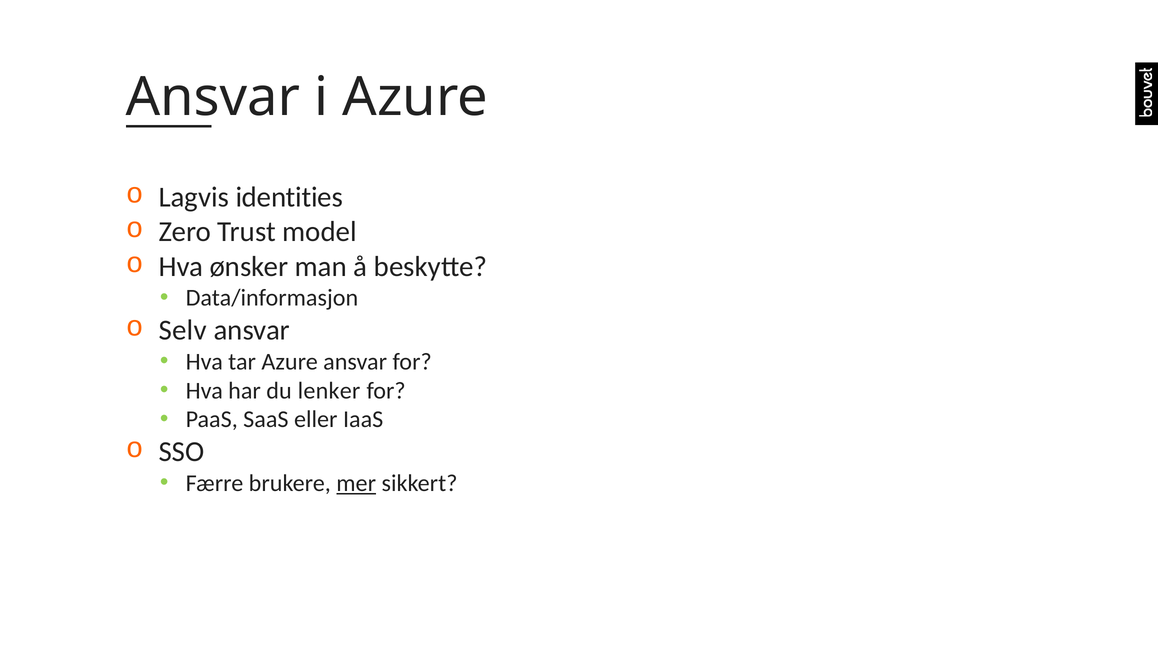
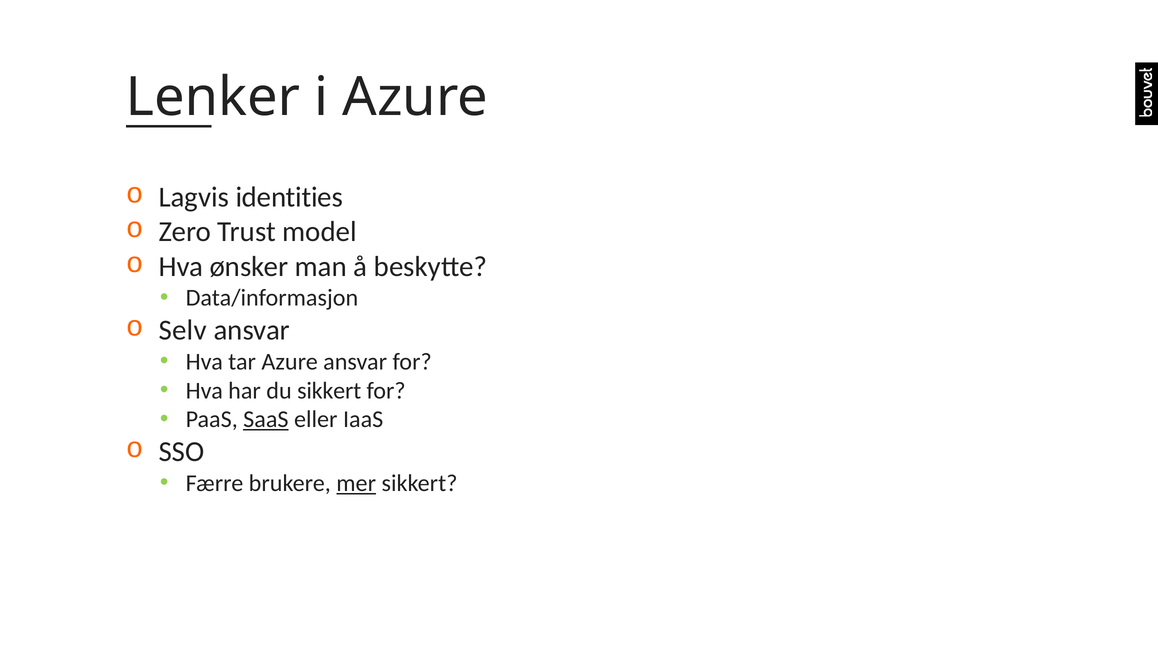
Ansvar at (213, 97): Ansvar -> Lenker
du lenker: lenker -> sikkert
SaaS underline: none -> present
